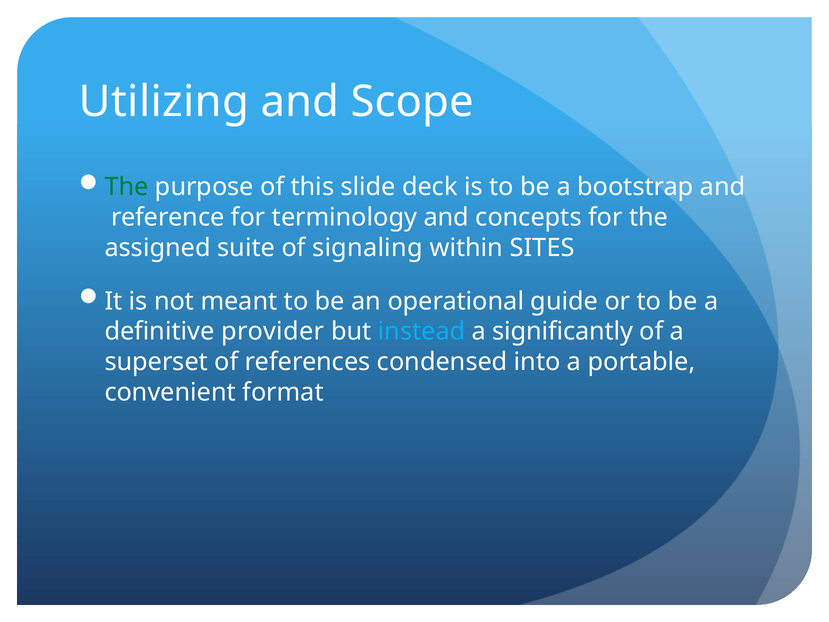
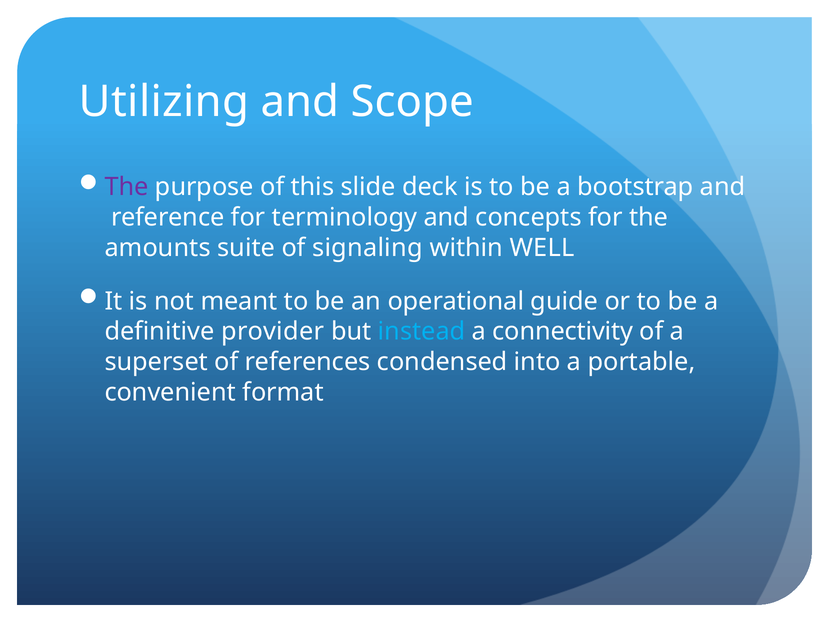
The at (127, 187) colour: green -> purple
assigned: assigned -> amounts
SITES: SITES -> WELL
significantly: significantly -> connectivity
